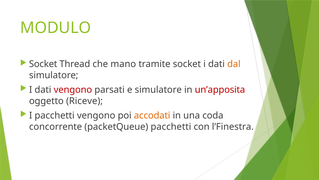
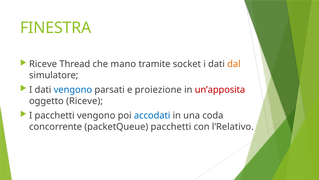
MODULO: MODULO -> FINESTRA
Socket at (43, 64): Socket -> Riceve
vengono at (73, 90) colour: red -> blue
e simulatore: simulatore -> proiezione
accodati colour: orange -> blue
l’Finestra: l’Finestra -> l’Relativo
